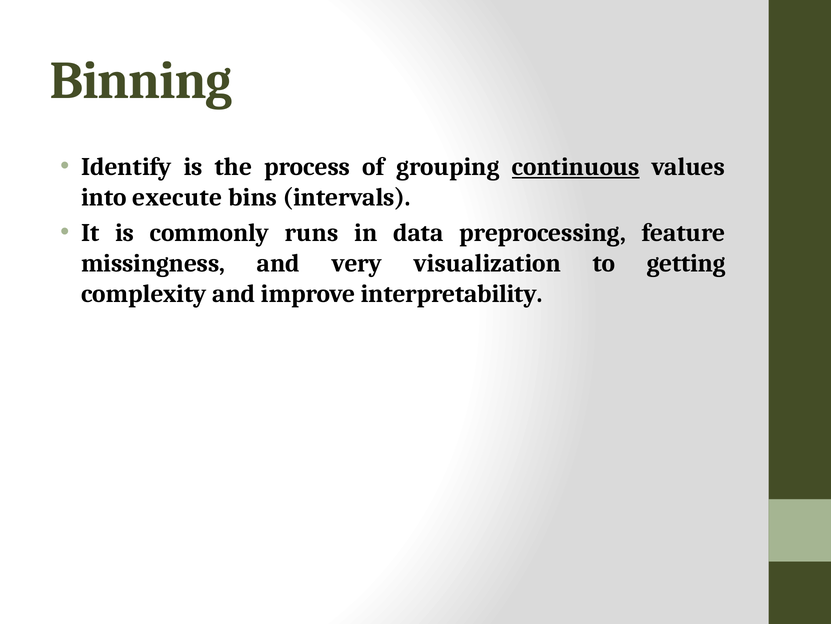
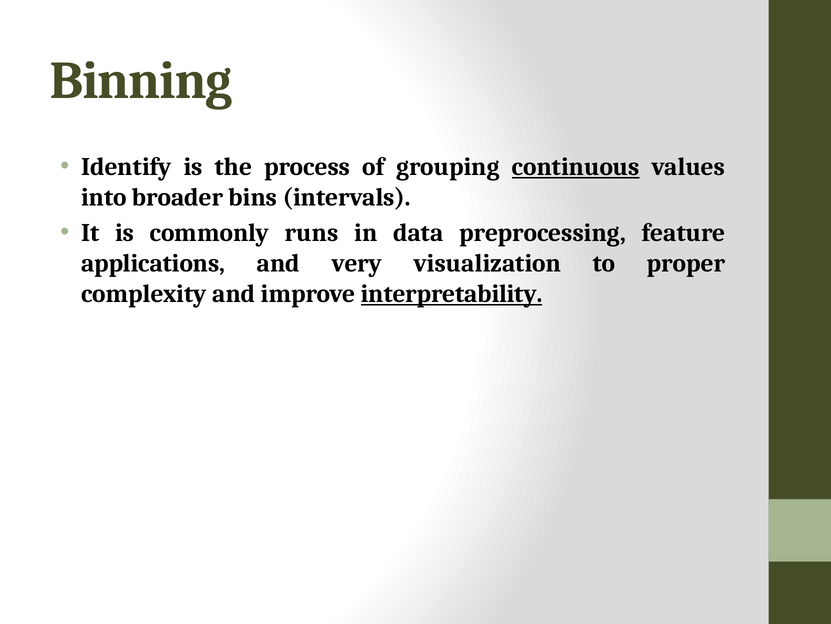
execute: execute -> broader
missingness: missingness -> applications
getting: getting -> proper
interpretability underline: none -> present
